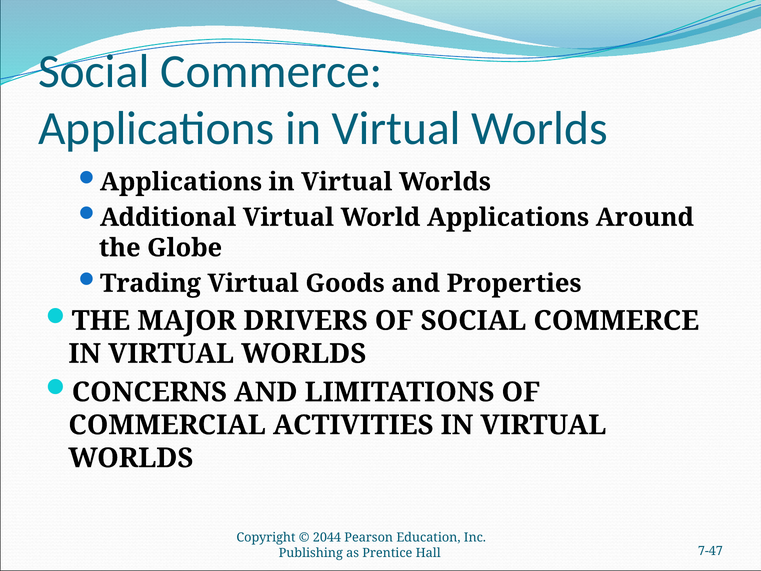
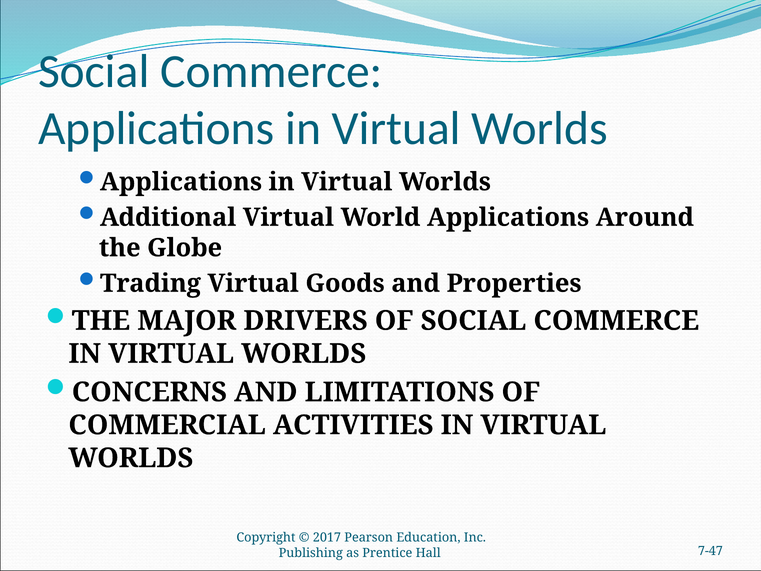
2044: 2044 -> 2017
